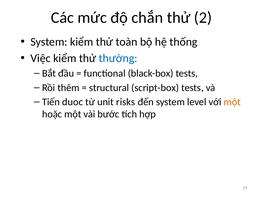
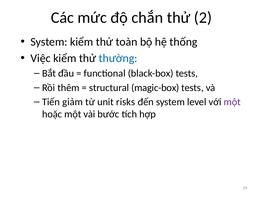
script-box: script-box -> magic-box
duoc: duoc -> giảm
một at (232, 102) colour: orange -> purple
